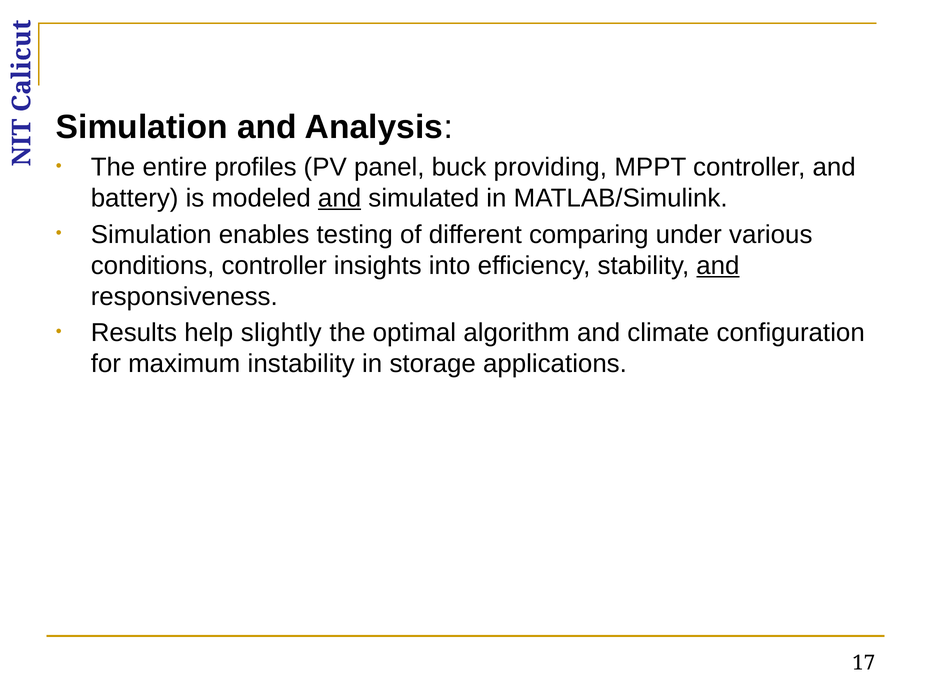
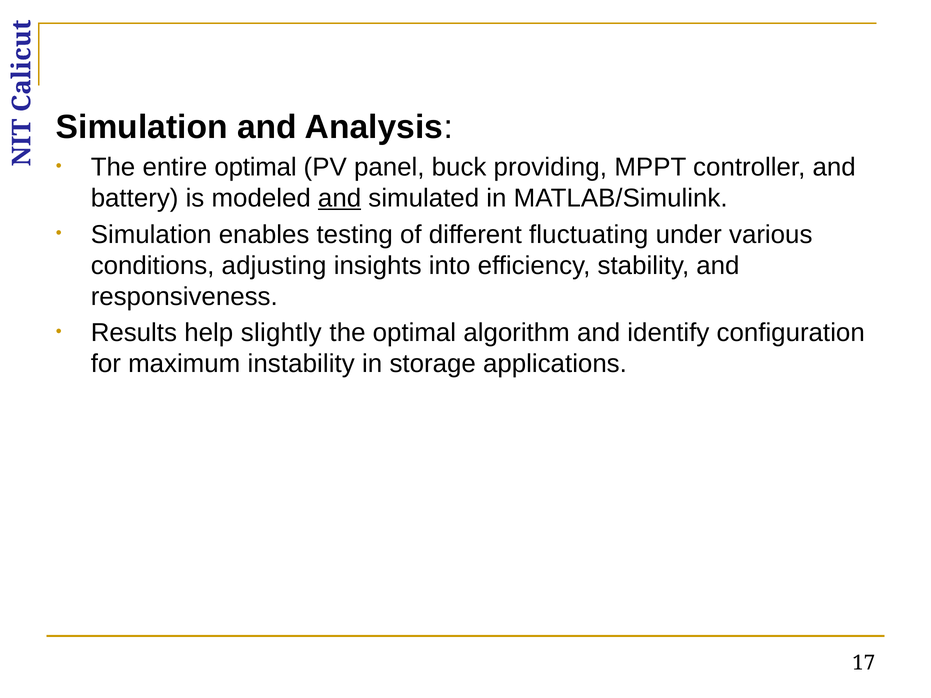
entire profiles: profiles -> optimal
comparing: comparing -> fluctuating
conditions controller: controller -> adjusting
and at (718, 266) underline: present -> none
climate: climate -> identify
